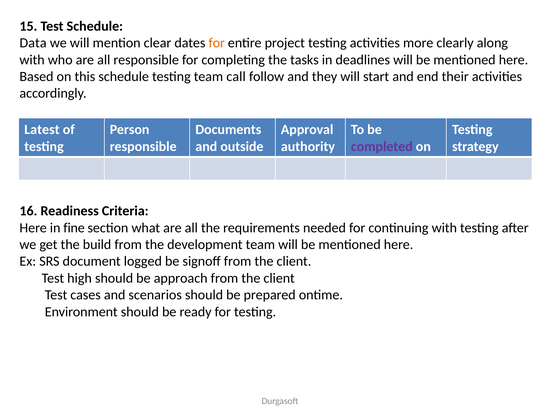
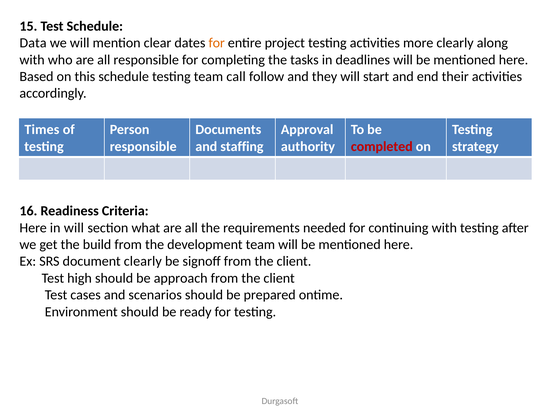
Latest: Latest -> Times
outside: outside -> staffing
completed colour: purple -> red
in fine: fine -> will
document logged: logged -> clearly
